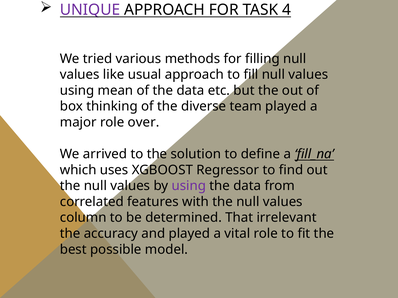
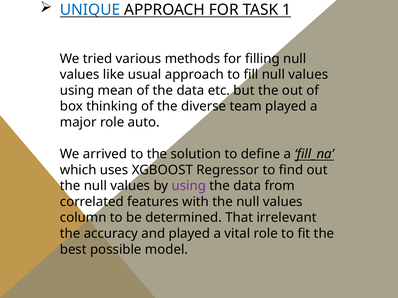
UNIQUE colour: purple -> blue
4: 4 -> 1
over: over -> auto
